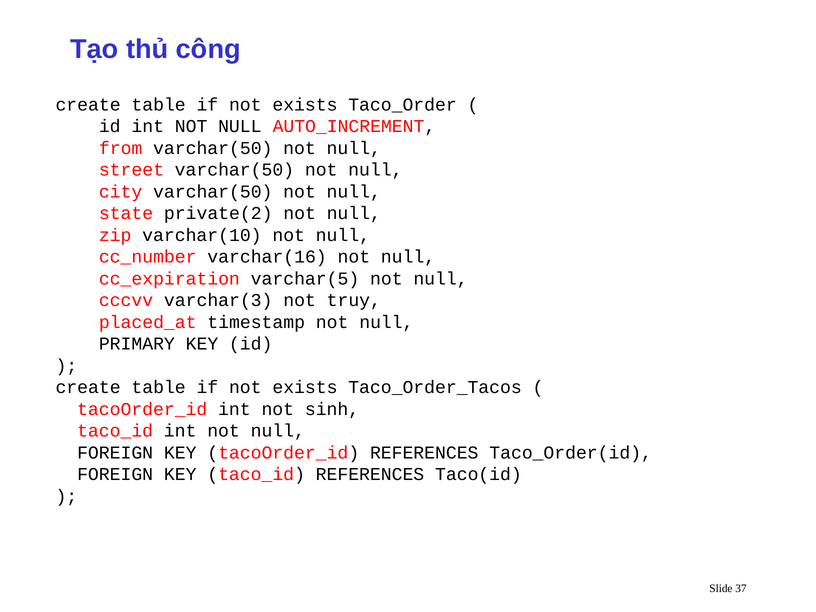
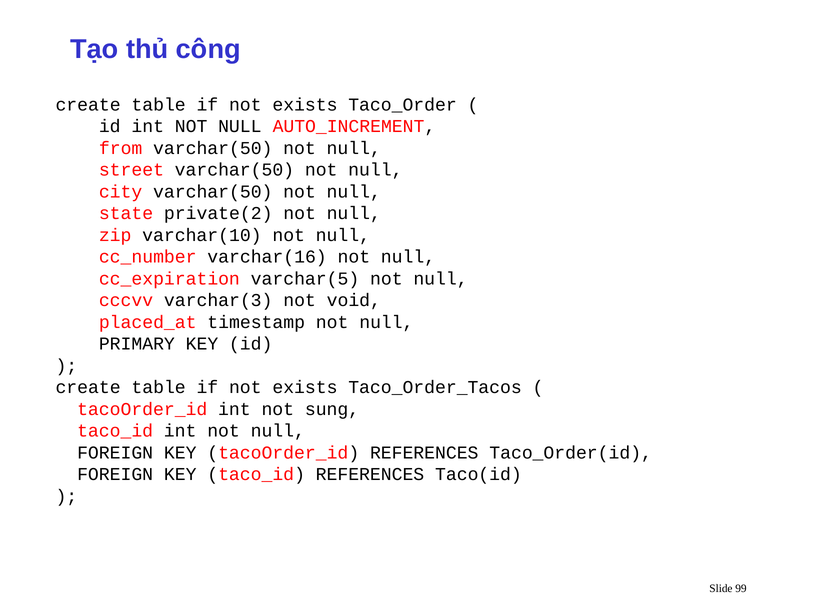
truy: truy -> void
sinh: sinh -> sung
37: 37 -> 99
